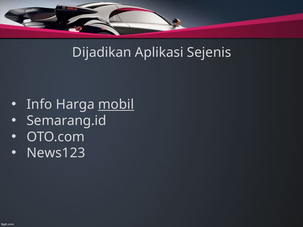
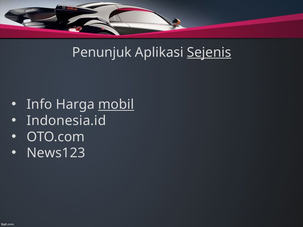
Dijadikan: Dijadikan -> Penunjuk
Sejenis underline: none -> present
Semarang.id: Semarang.id -> Indonesia.id
